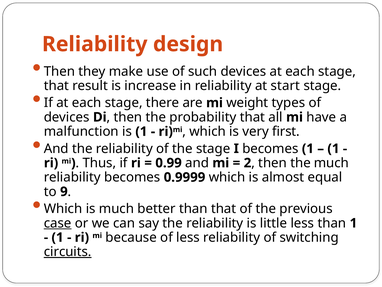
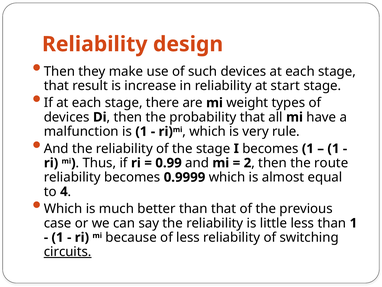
first: first -> rule
the much: much -> route
9: 9 -> 4
case underline: present -> none
